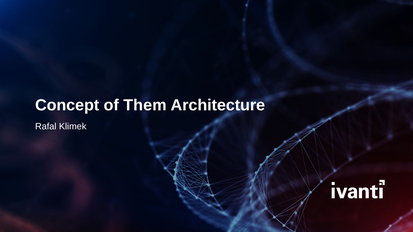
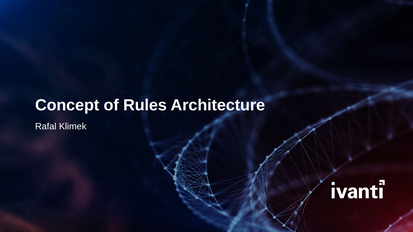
Them: Them -> Rules
